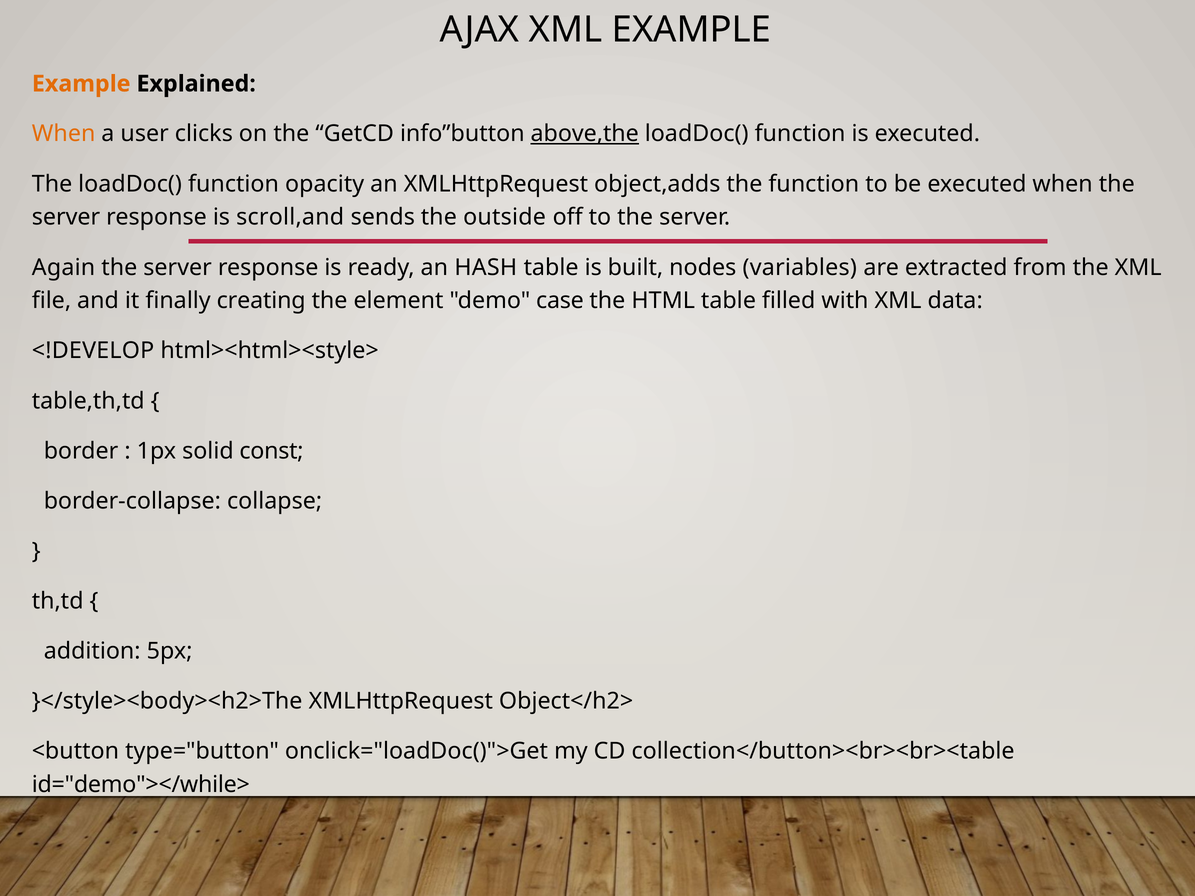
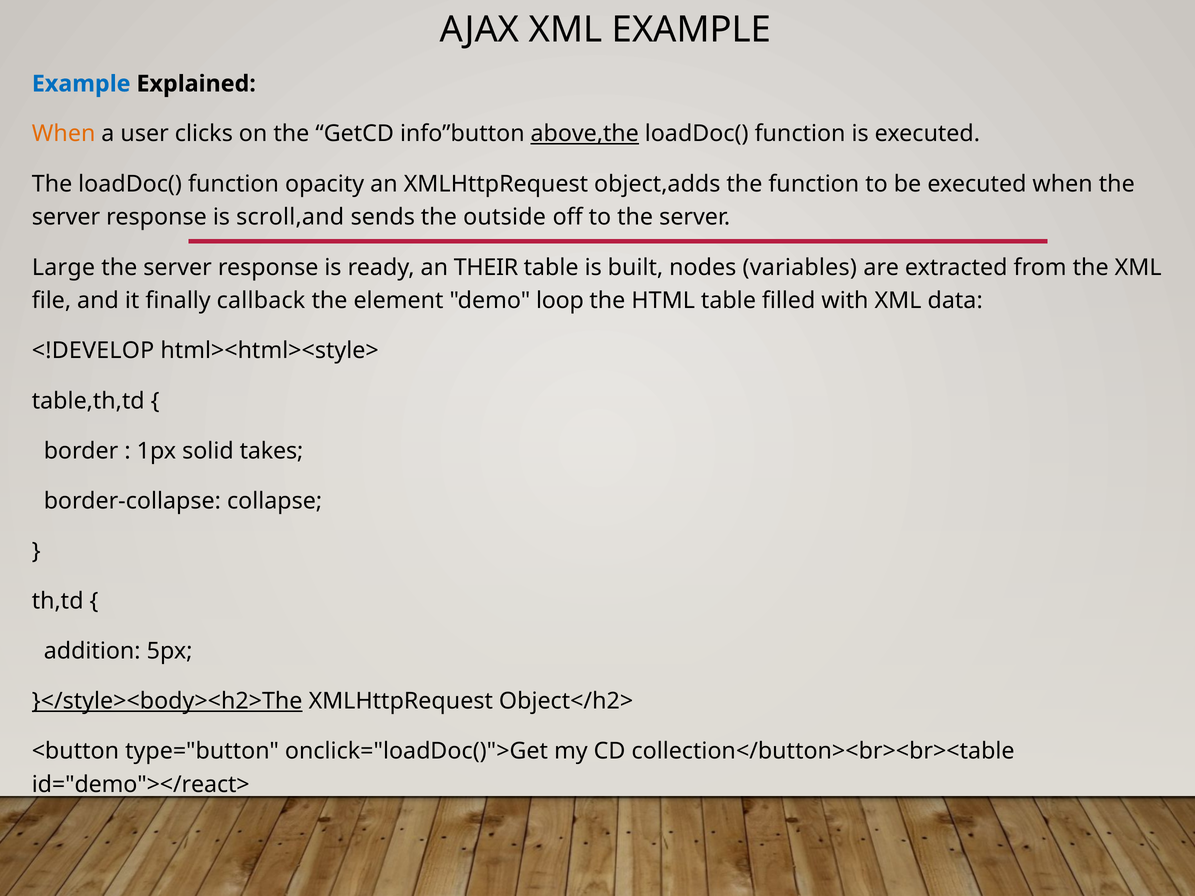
Example at (81, 84) colour: orange -> blue
Again: Again -> Large
HASH: HASH -> THEIR
creating: creating -> callback
case: case -> loop
const: const -> takes
}</style><body><h2>The underline: none -> present
id="demo"></while>: id="demo"></while> -> id="demo"></react>
